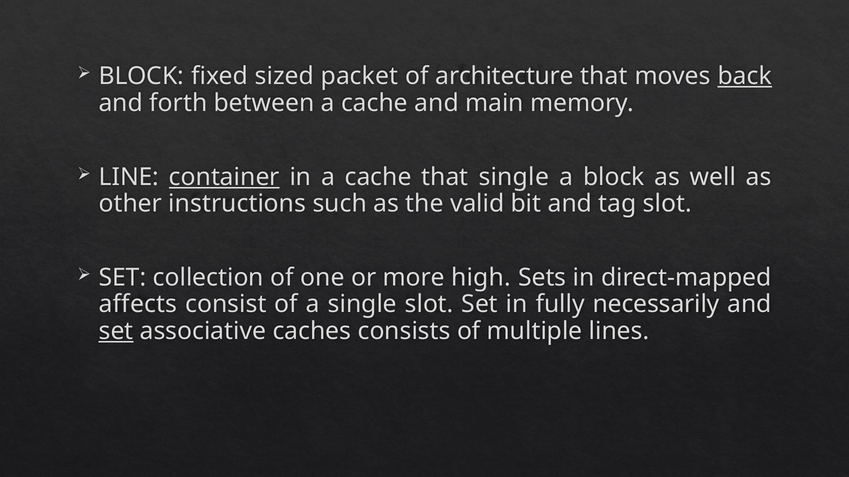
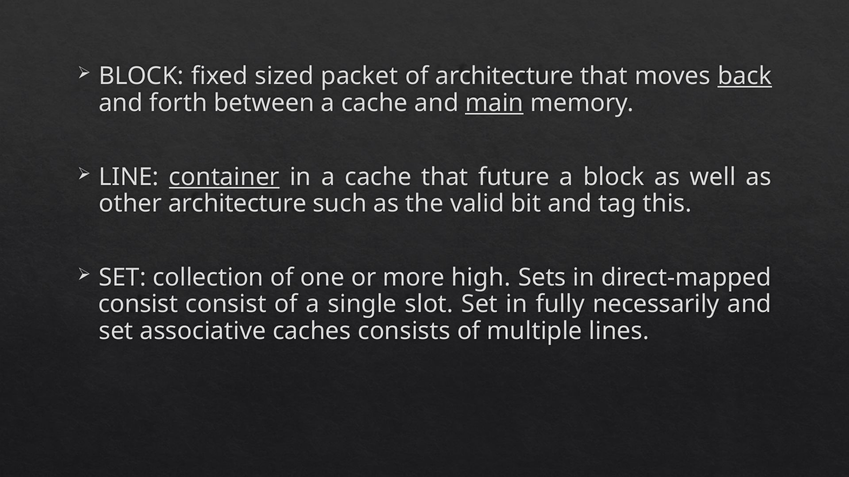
main underline: none -> present
that single: single -> future
other instructions: instructions -> architecture
tag slot: slot -> this
affects at (138, 305): affects -> consist
set at (116, 331) underline: present -> none
